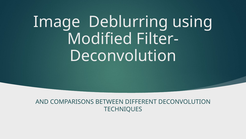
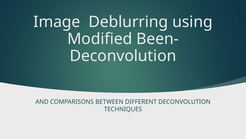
Filter-: Filter- -> Been-
